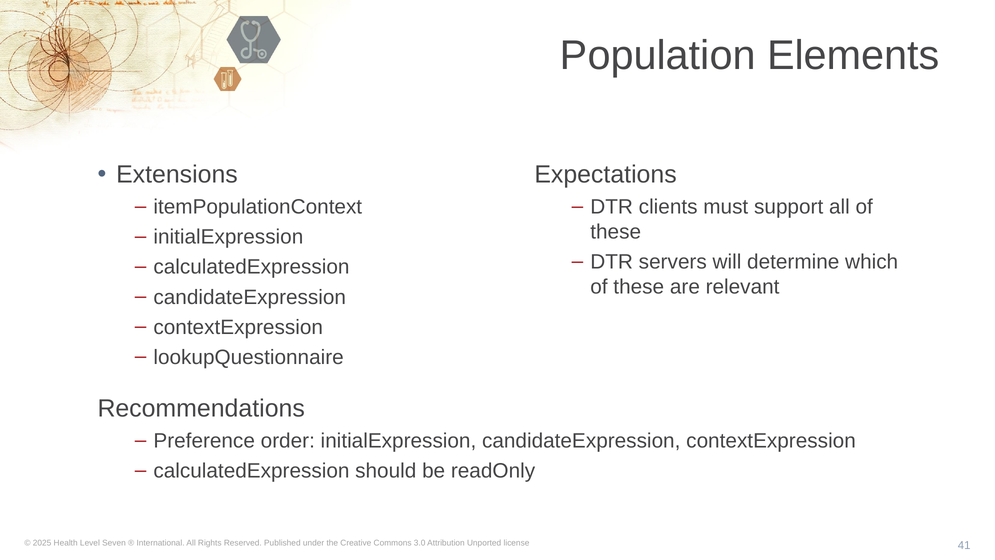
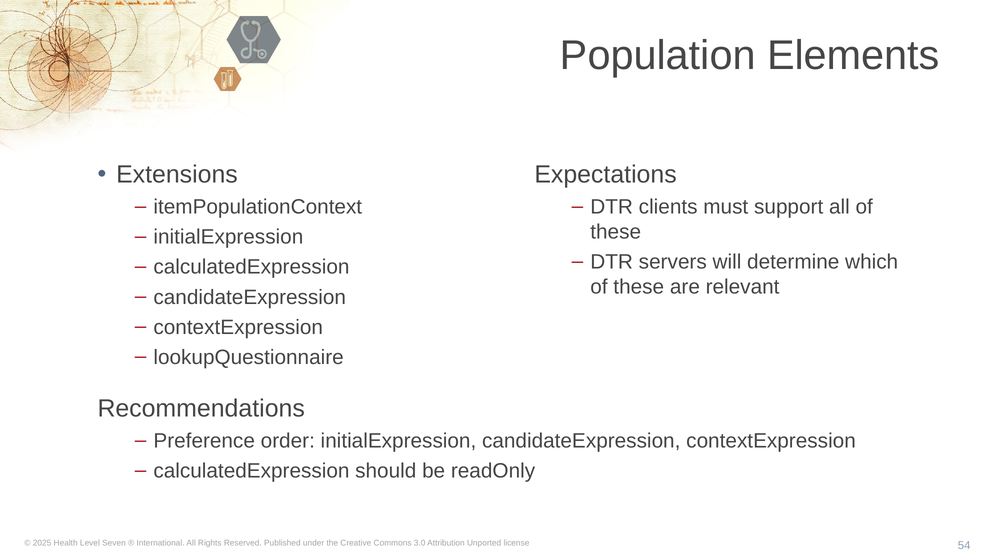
41: 41 -> 54
